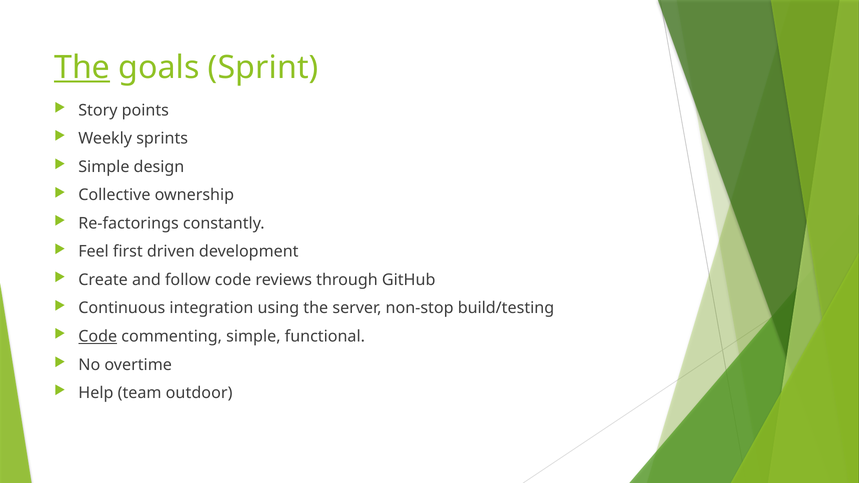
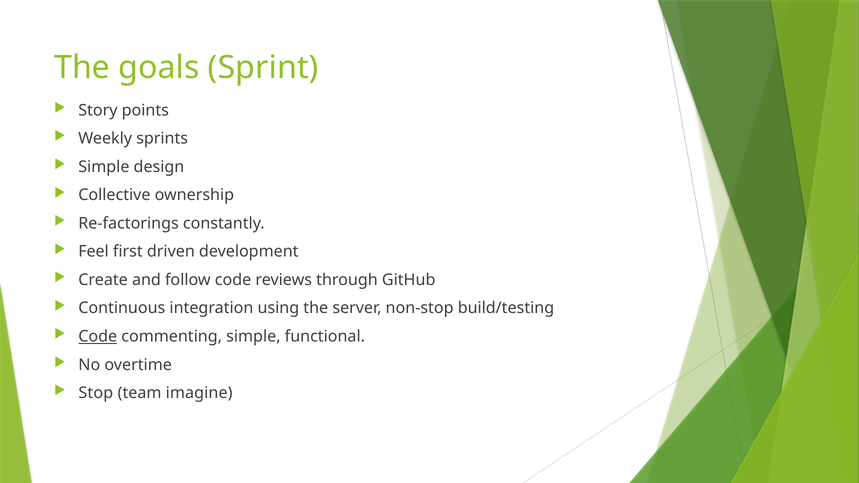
The at (82, 68) underline: present -> none
Help: Help -> Stop
outdoor: outdoor -> imagine
